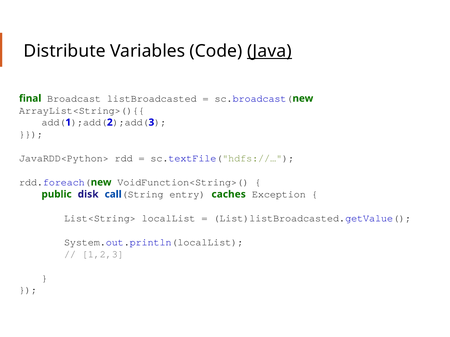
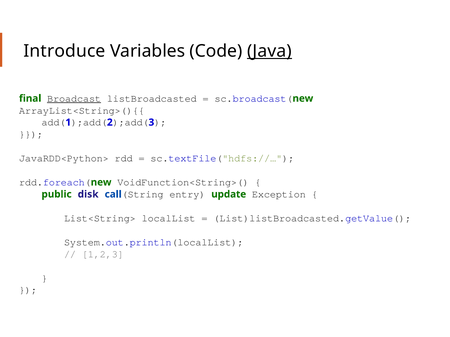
Distribute: Distribute -> Introduce
Broadcast underline: none -> present
caches: caches -> update
